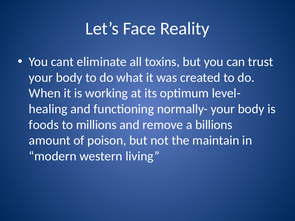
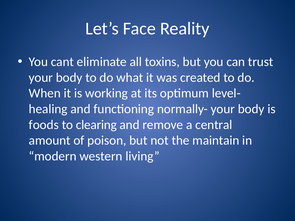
millions: millions -> clearing
billions: billions -> central
